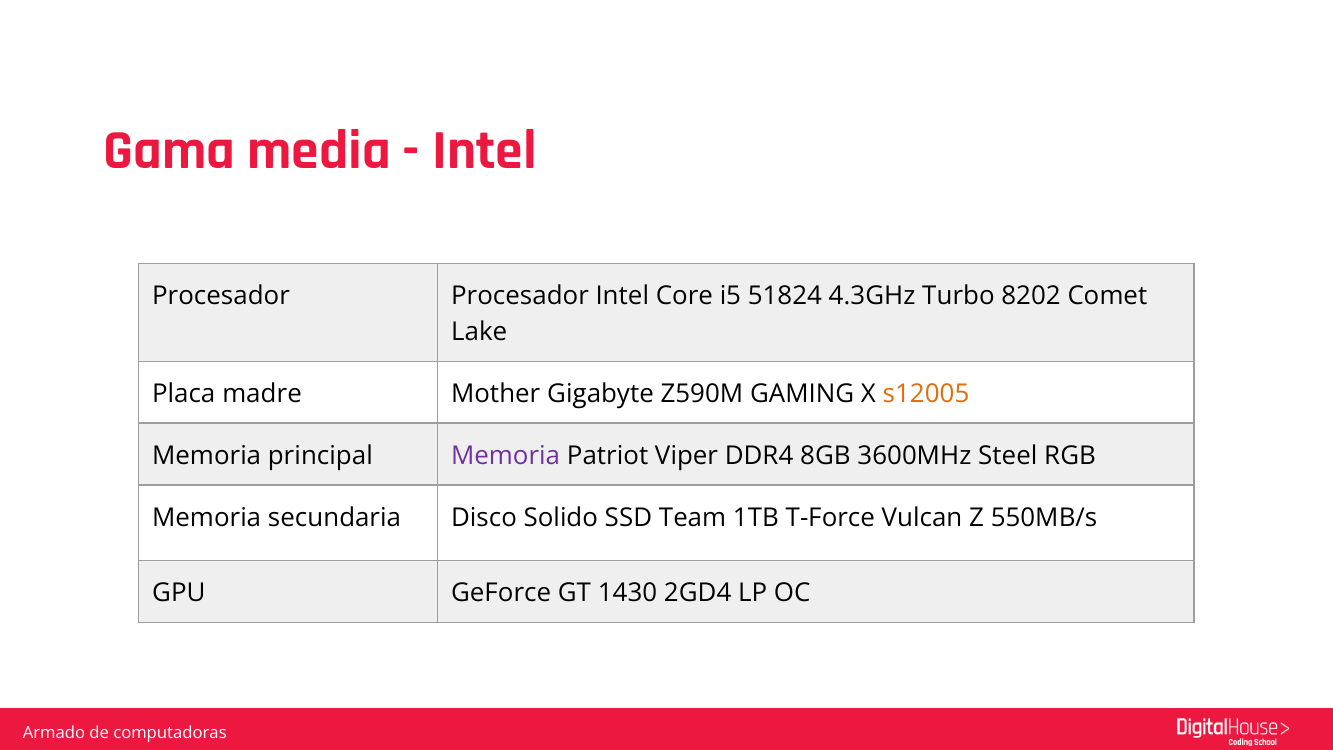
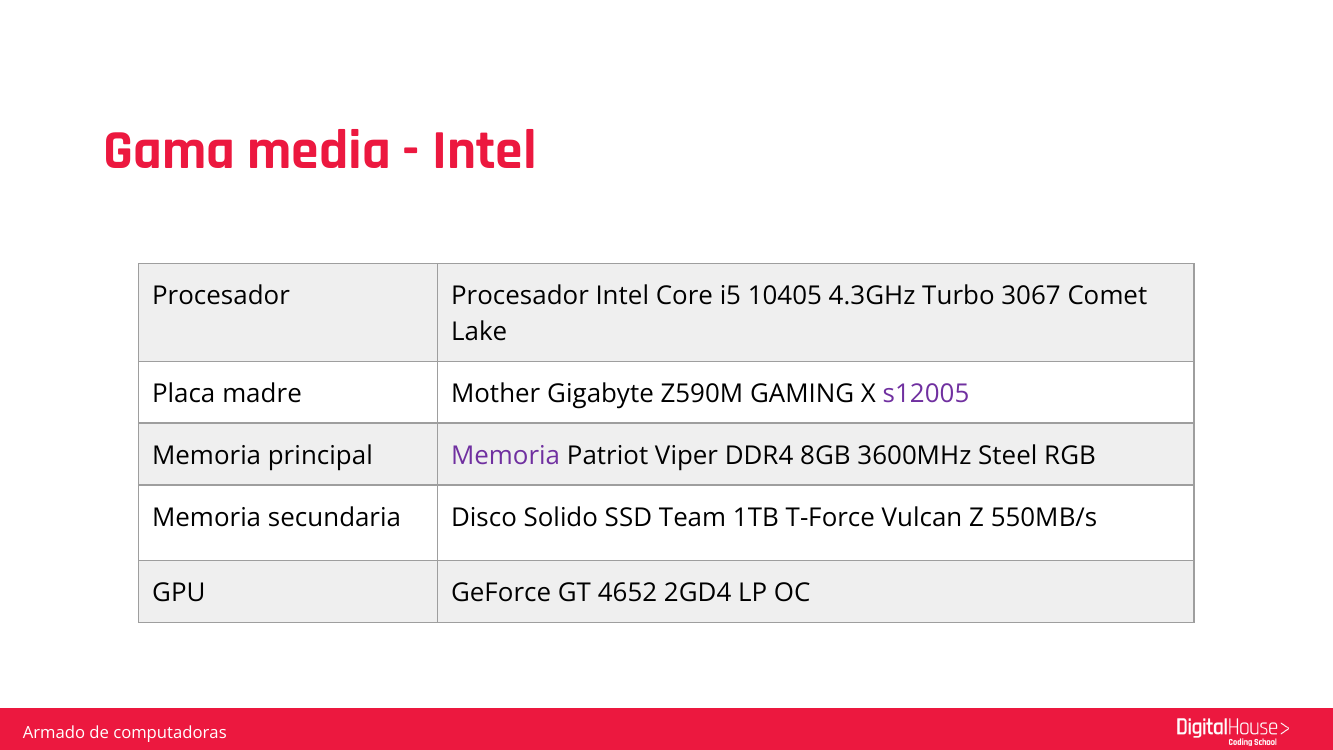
51824: 51824 -> 10405
8202: 8202 -> 3067
s12005 colour: orange -> purple
1430: 1430 -> 4652
